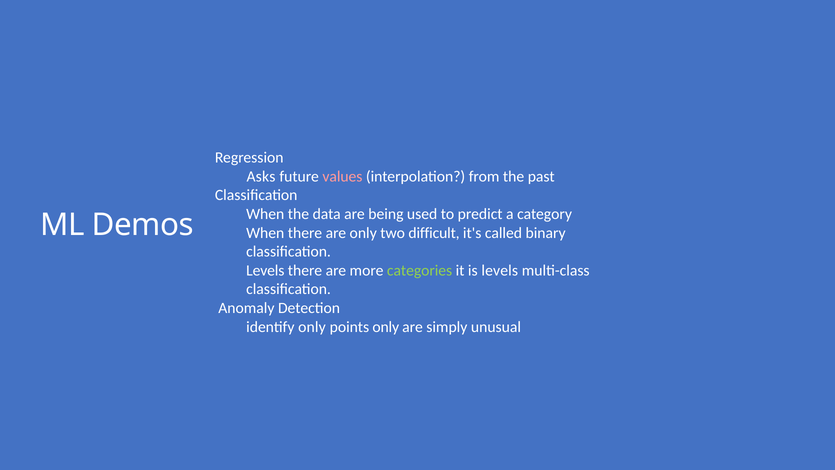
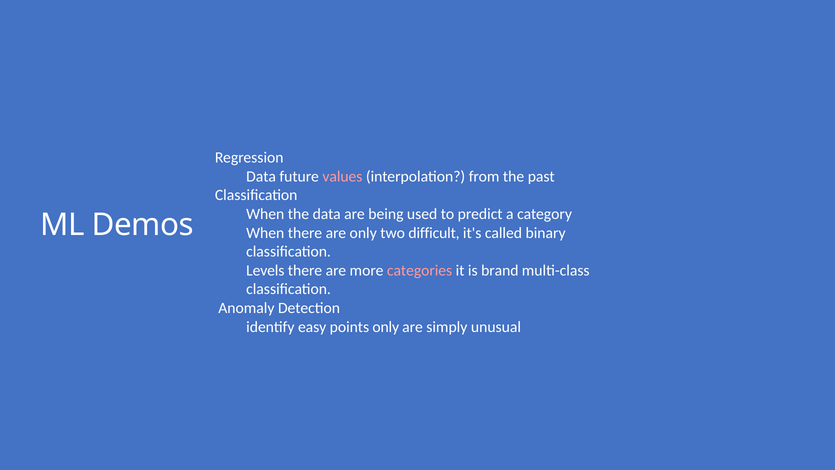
Asks at (261, 176): Asks -> Data
categories colour: light green -> pink
is levels: levels -> brand
identify only: only -> easy
